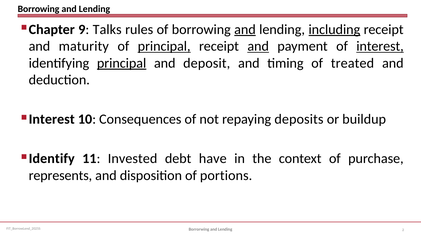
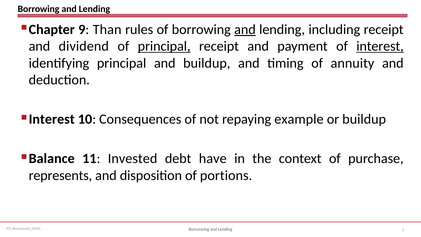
Talks: Talks -> Than
including underline: present -> none
maturity: maturity -> dividend
and at (258, 46) underline: present -> none
principal at (122, 63) underline: present -> none
and deposit: deposit -> buildup
treated: treated -> annuity
deposits: deposits -> example
Identify: Identify -> Balance
